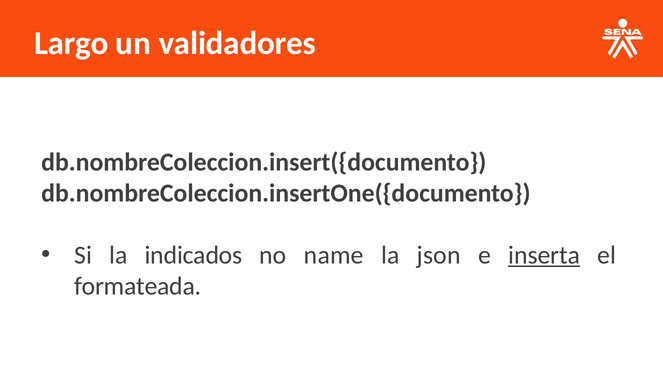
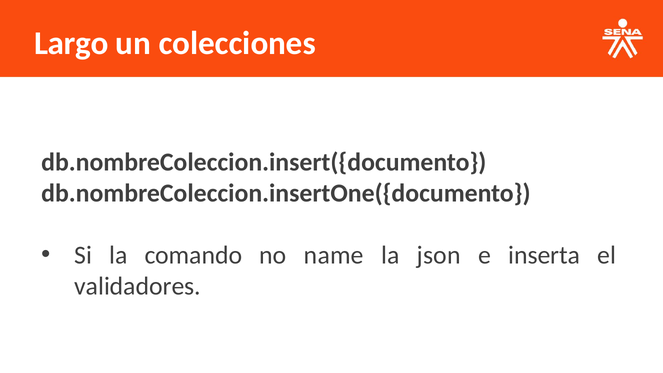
validadores: validadores -> colecciones
indicados: indicados -> comando
inserta underline: present -> none
formateada: formateada -> validadores
